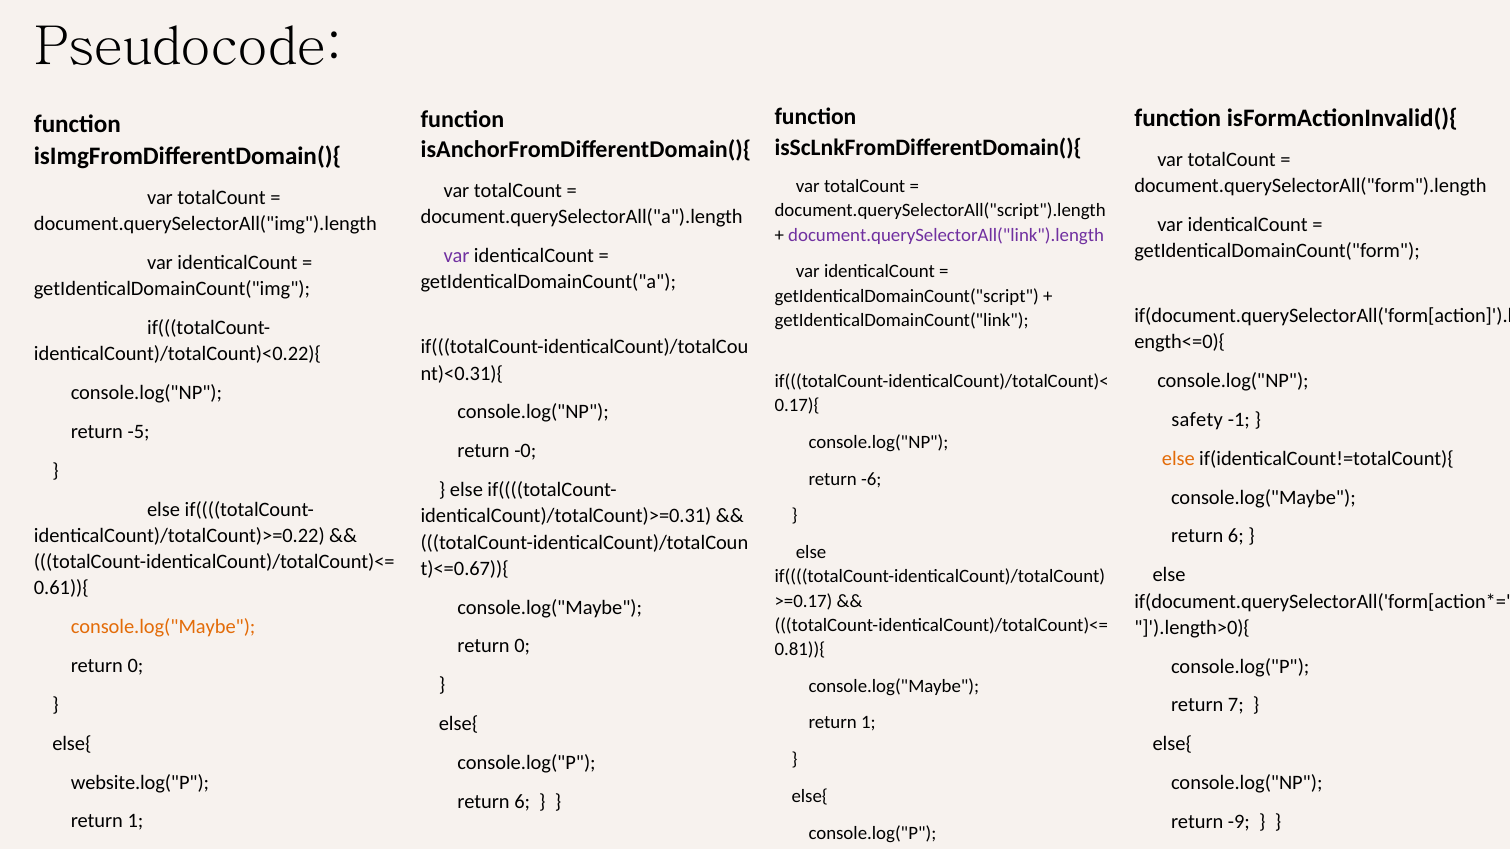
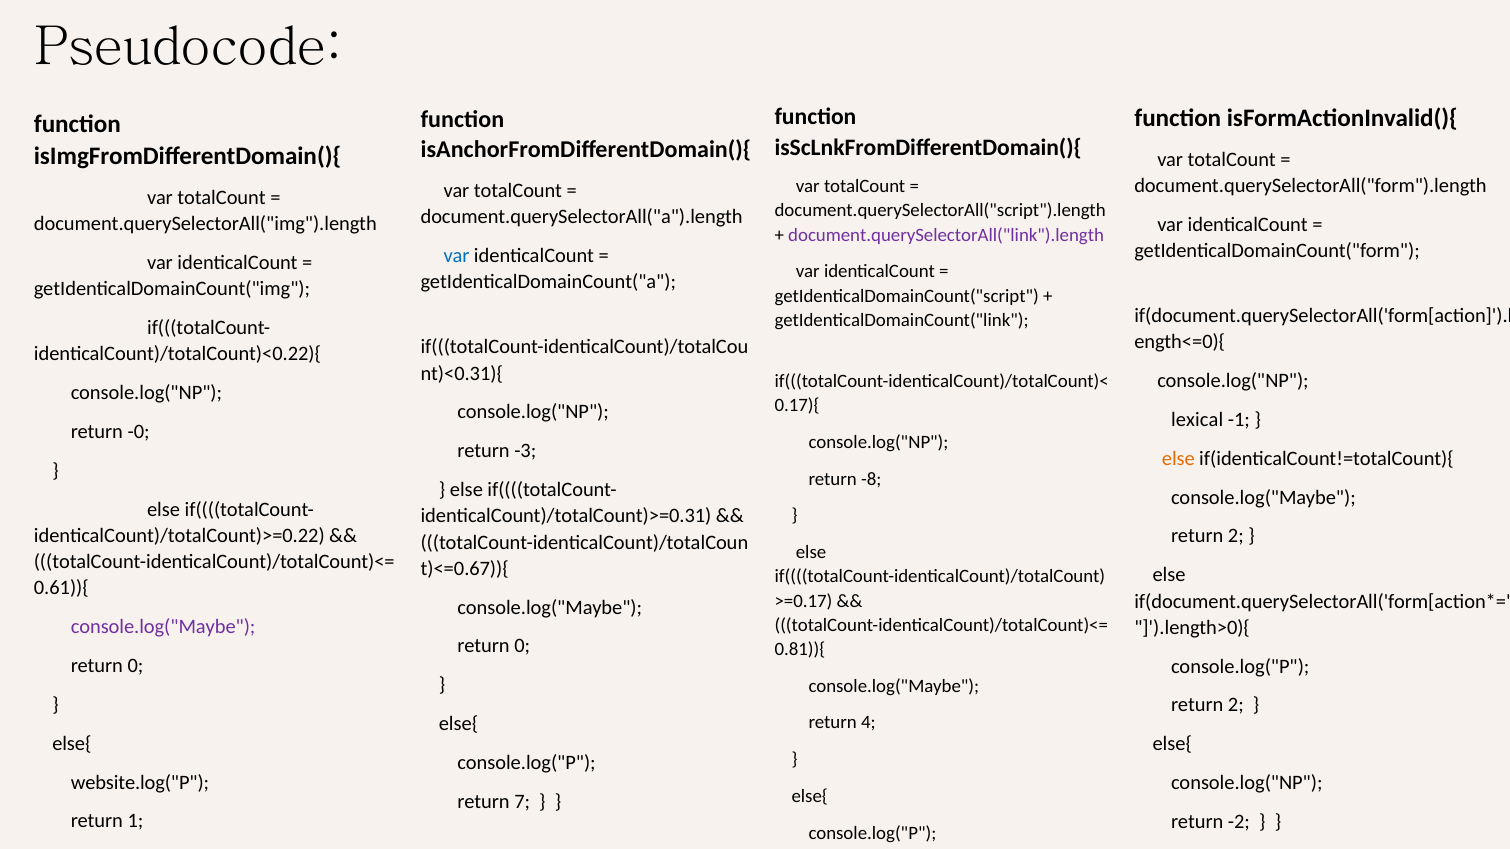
var at (457, 256) colour: purple -> blue
safety: safety -> lexical
-5: -5 -> -0
-0: -0 -> -3
-6: -6 -> -8
6 at (1236, 536): 6 -> 2
console.log("Maybe at (163, 627) colour: orange -> purple
7 at (1236, 705): 7 -> 2
1 at (868, 723): 1 -> 4
6 at (522, 802): 6 -> 7
-9: -9 -> -2
